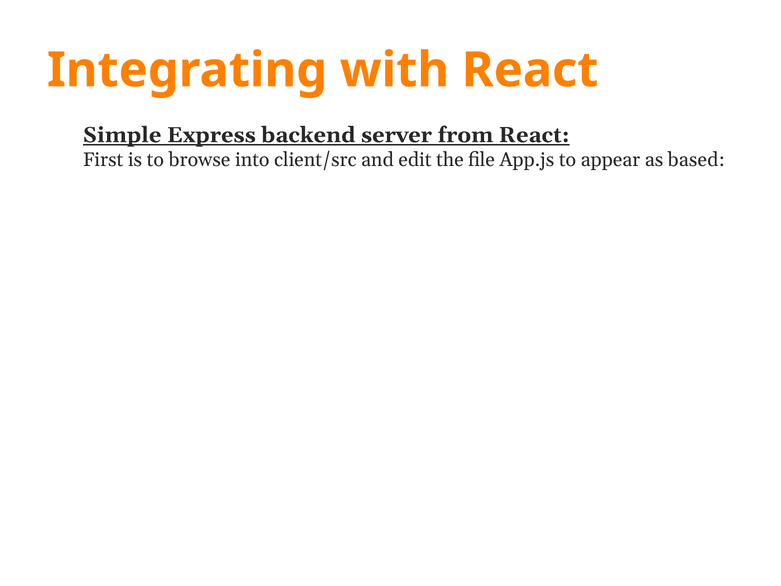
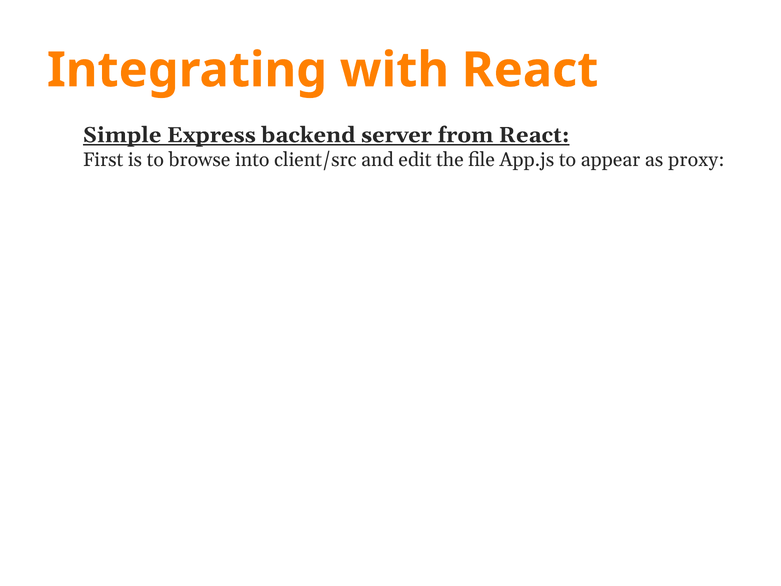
based: based -> proxy
